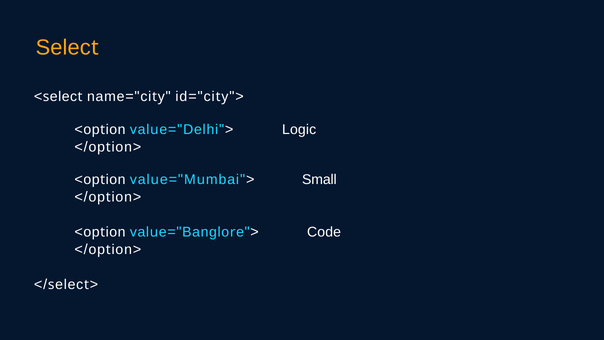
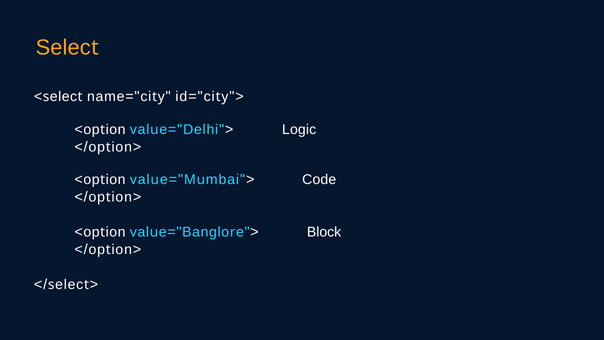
Small: Small -> Code
Code: Code -> Block
